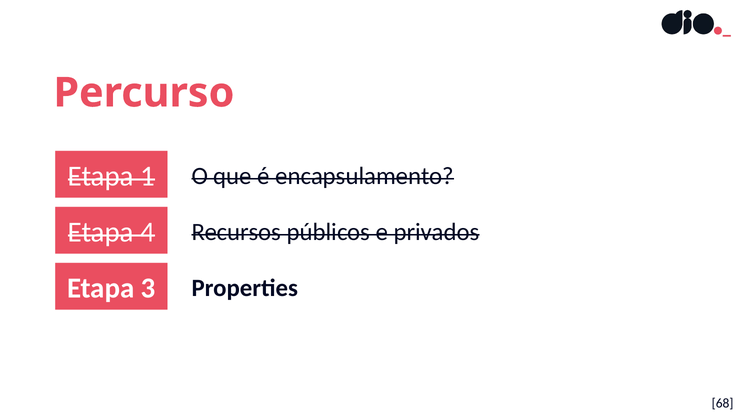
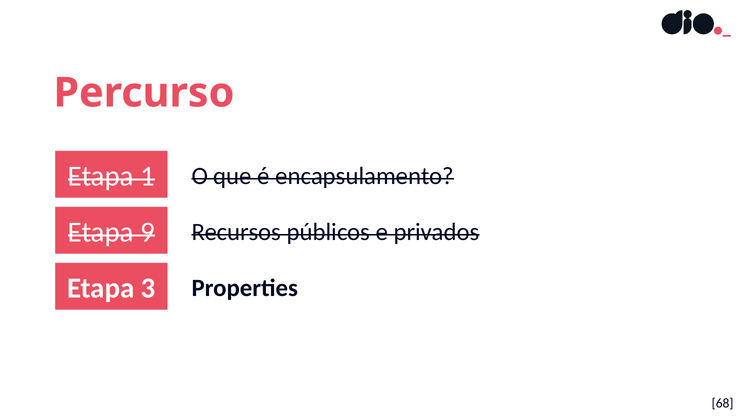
4: 4 -> 9
